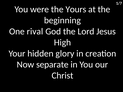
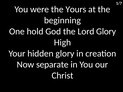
rival: rival -> hold
Lord Jesus: Jesus -> Glory
